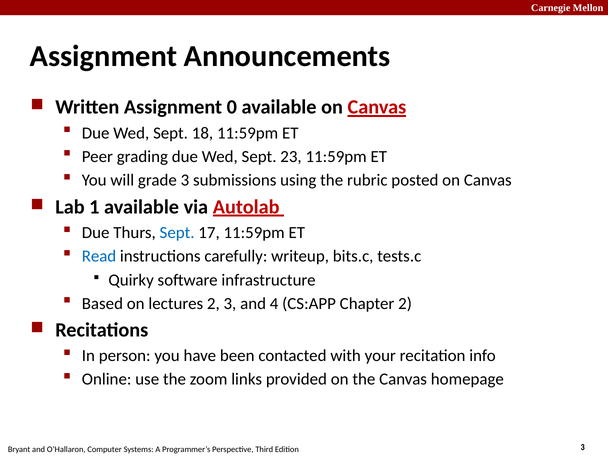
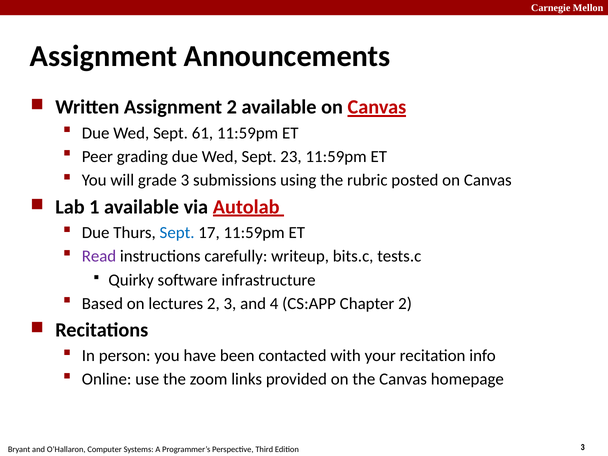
Assignment 0: 0 -> 2
18: 18 -> 61
Read colour: blue -> purple
